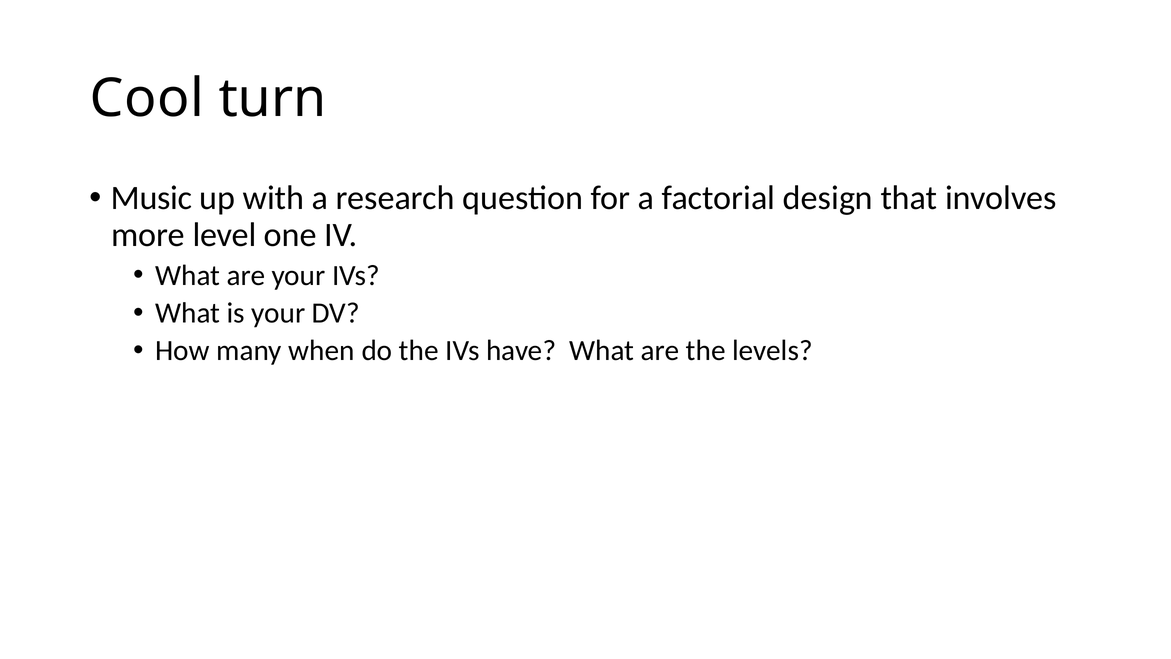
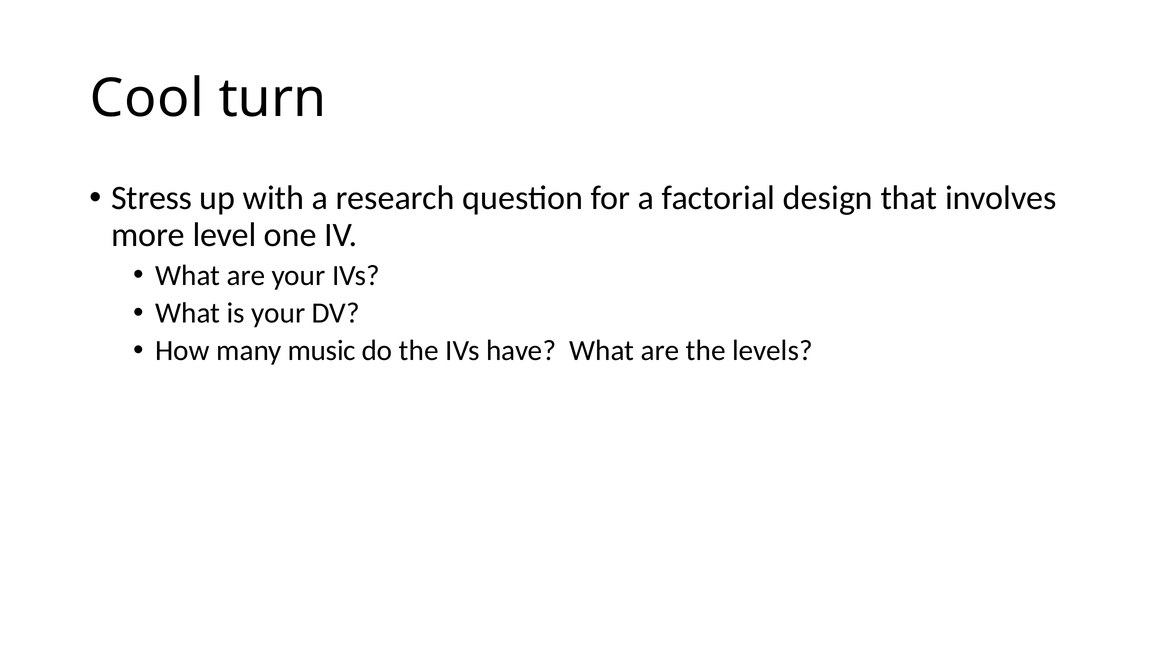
Music: Music -> Stress
when: when -> music
